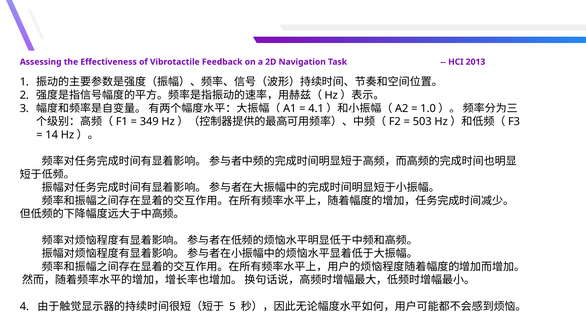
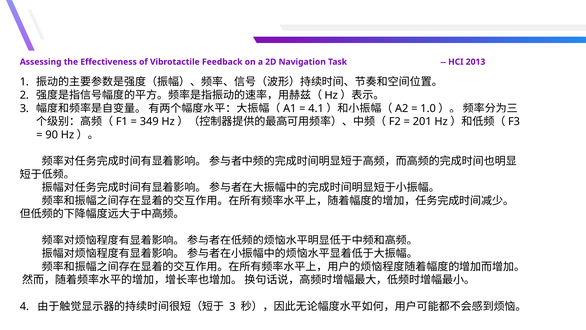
503: 503 -> 201
14: 14 -> 90
5 at (232, 306): 5 -> 3
